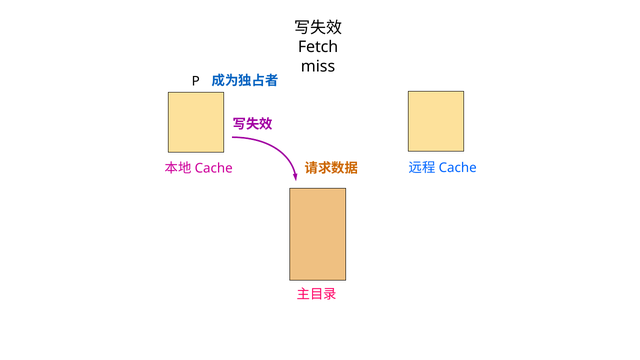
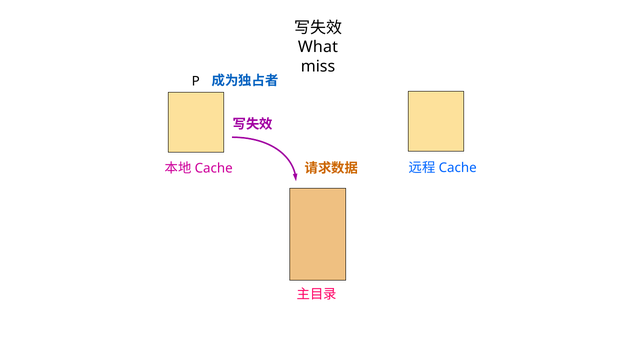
Fetch: Fetch -> What
